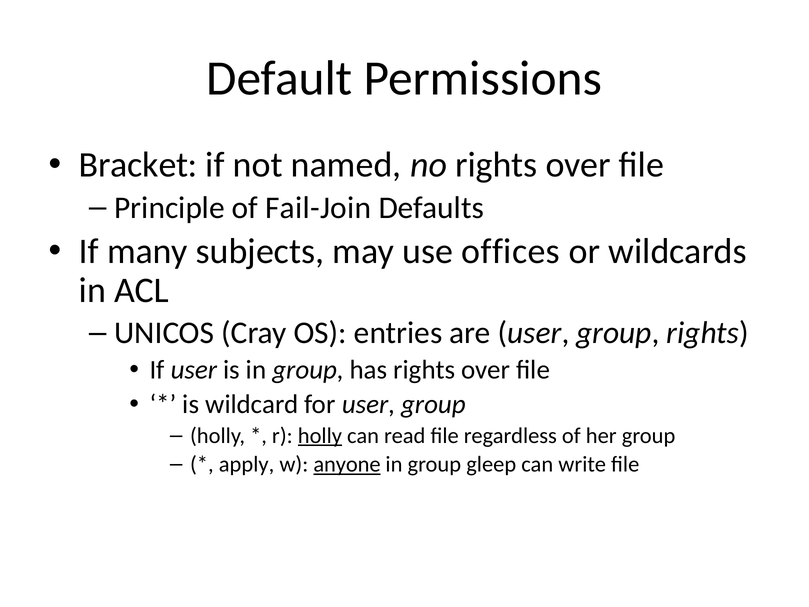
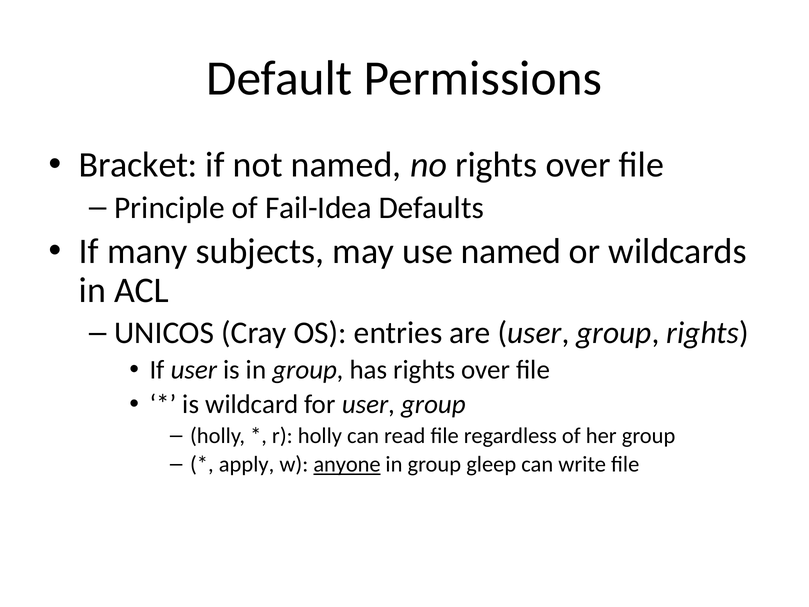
Fail-Join: Fail-Join -> Fail-Idea
use offices: offices -> named
holly at (320, 435) underline: present -> none
